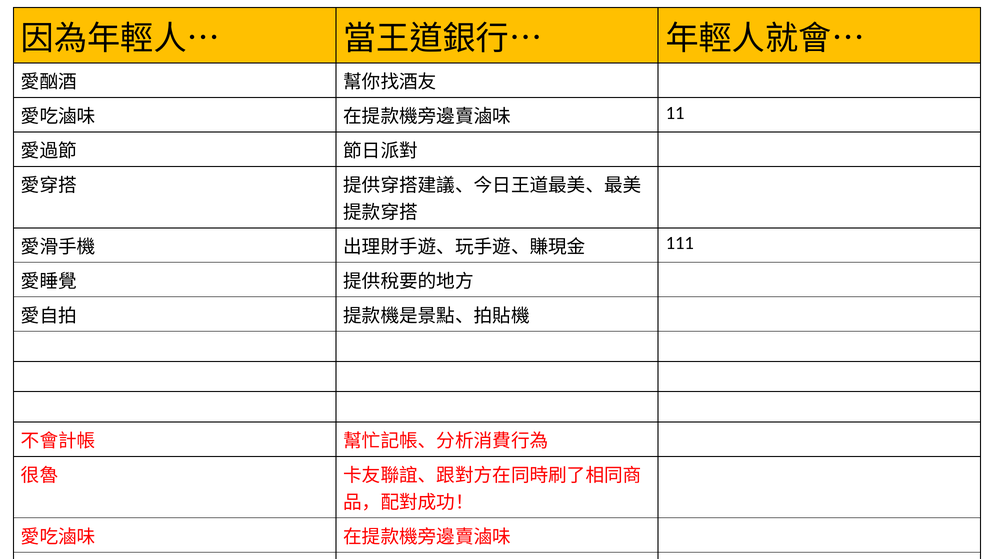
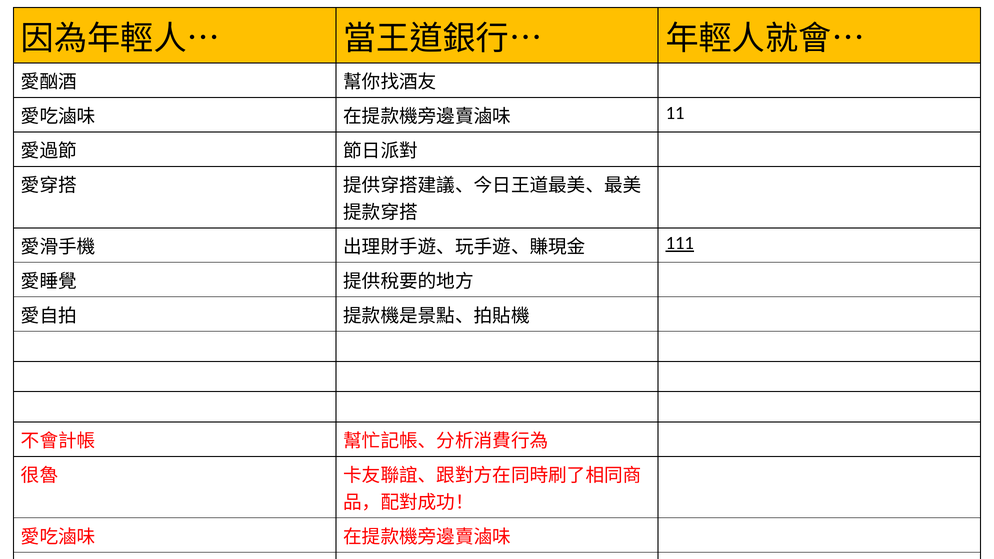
111 underline: none -> present
